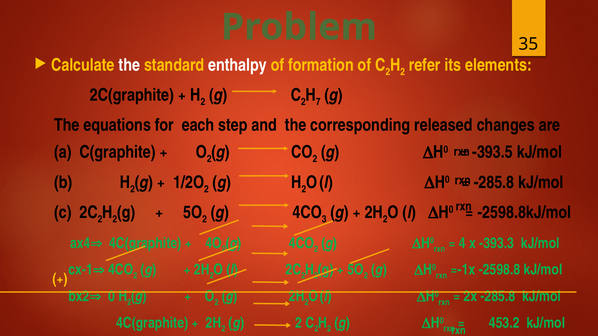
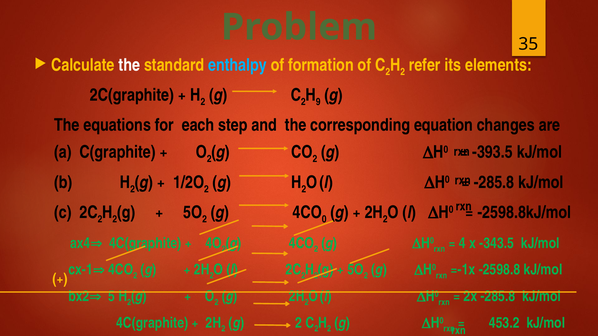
enthalpy colour: white -> light blue
7: 7 -> 9
released: released -> equation
3: 3 -> 0
-393.3: -393.3 -> -343.5
0: 0 -> 5
